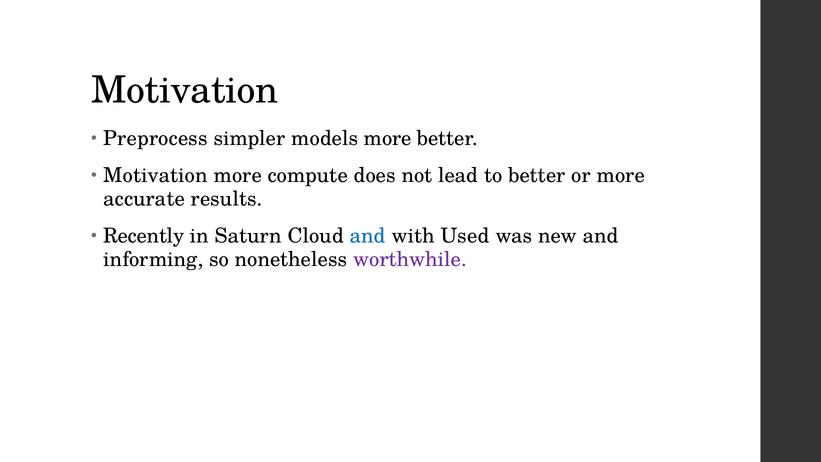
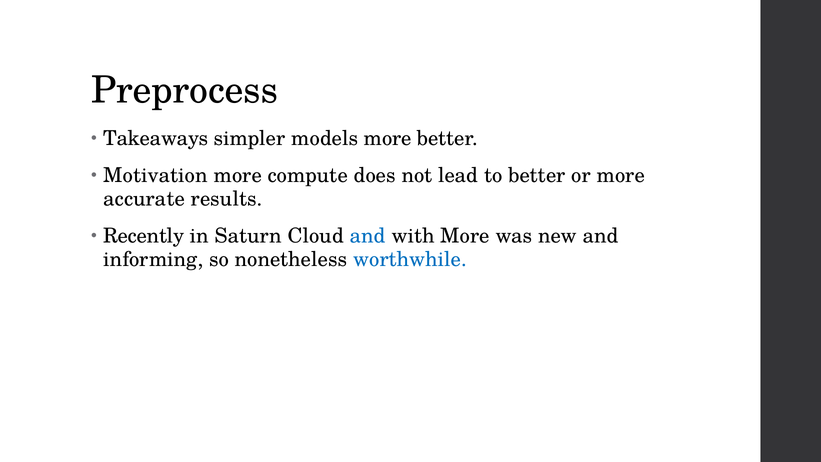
Motivation at (185, 90): Motivation -> Preprocess
Preprocess: Preprocess -> Takeaways
with Used: Used -> More
worthwhile colour: purple -> blue
